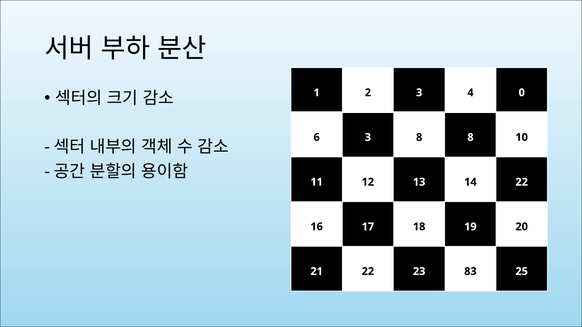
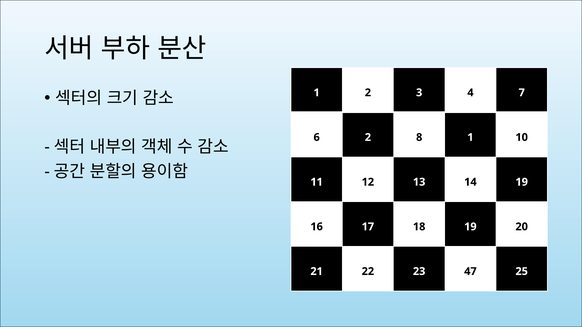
0: 0 -> 7
6 3: 3 -> 2
8 8: 8 -> 1
14 22: 22 -> 19
83: 83 -> 47
